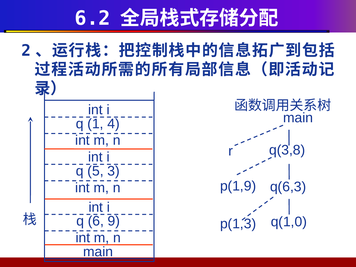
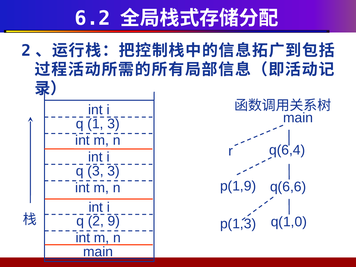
1 4: 4 -> 3
q(3,8: q(3,8 -> q(6,4
q 5: 5 -> 3
q(6,3: q(6,3 -> q(6,6
q 6: 6 -> 2
